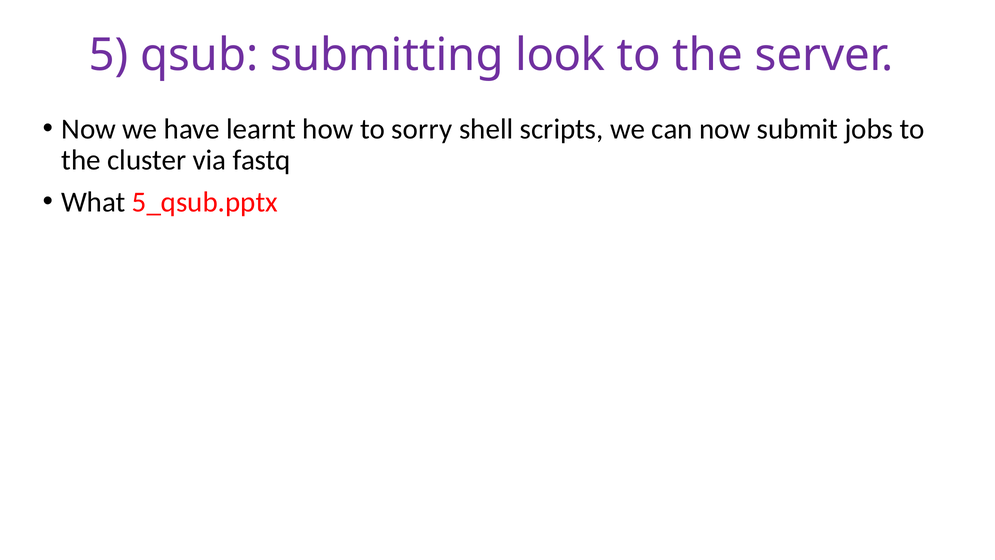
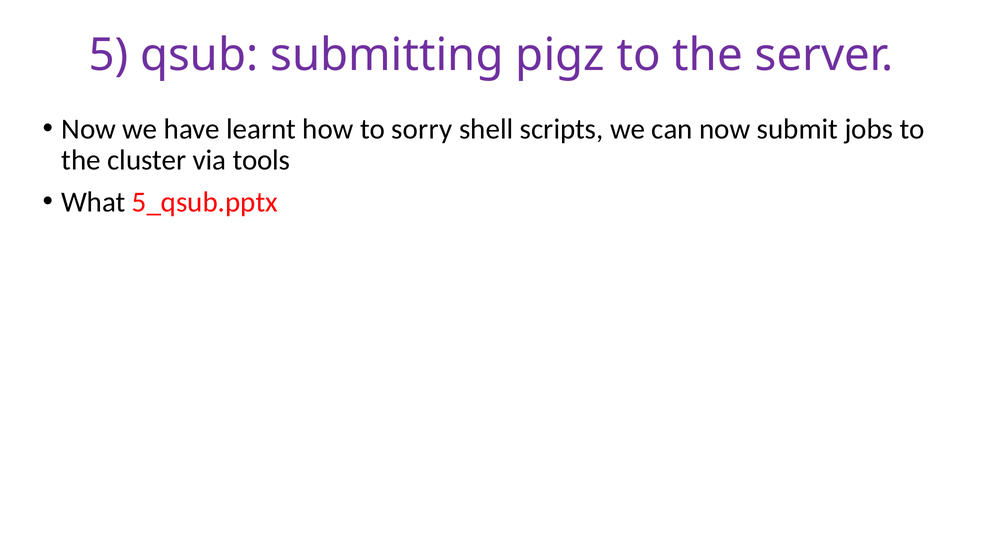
look: look -> pigz
fastq: fastq -> tools
